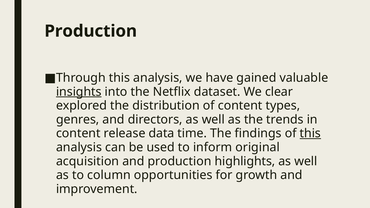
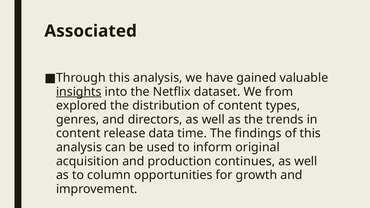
Production at (91, 31): Production -> Associated
clear: clear -> from
this at (310, 133) underline: present -> none
highlights: highlights -> continues
